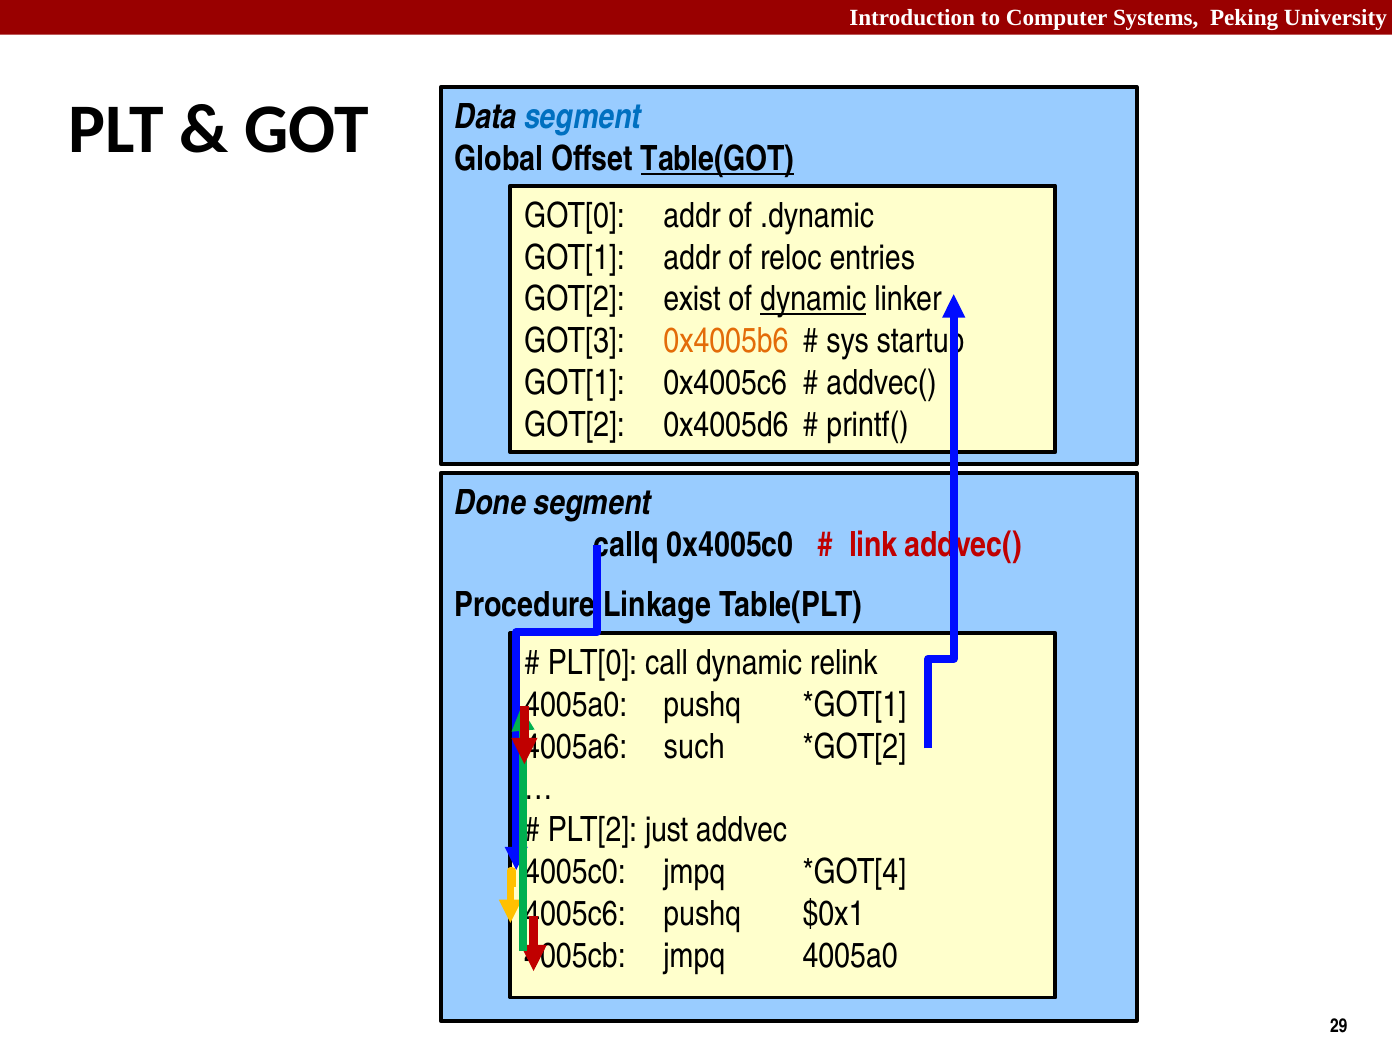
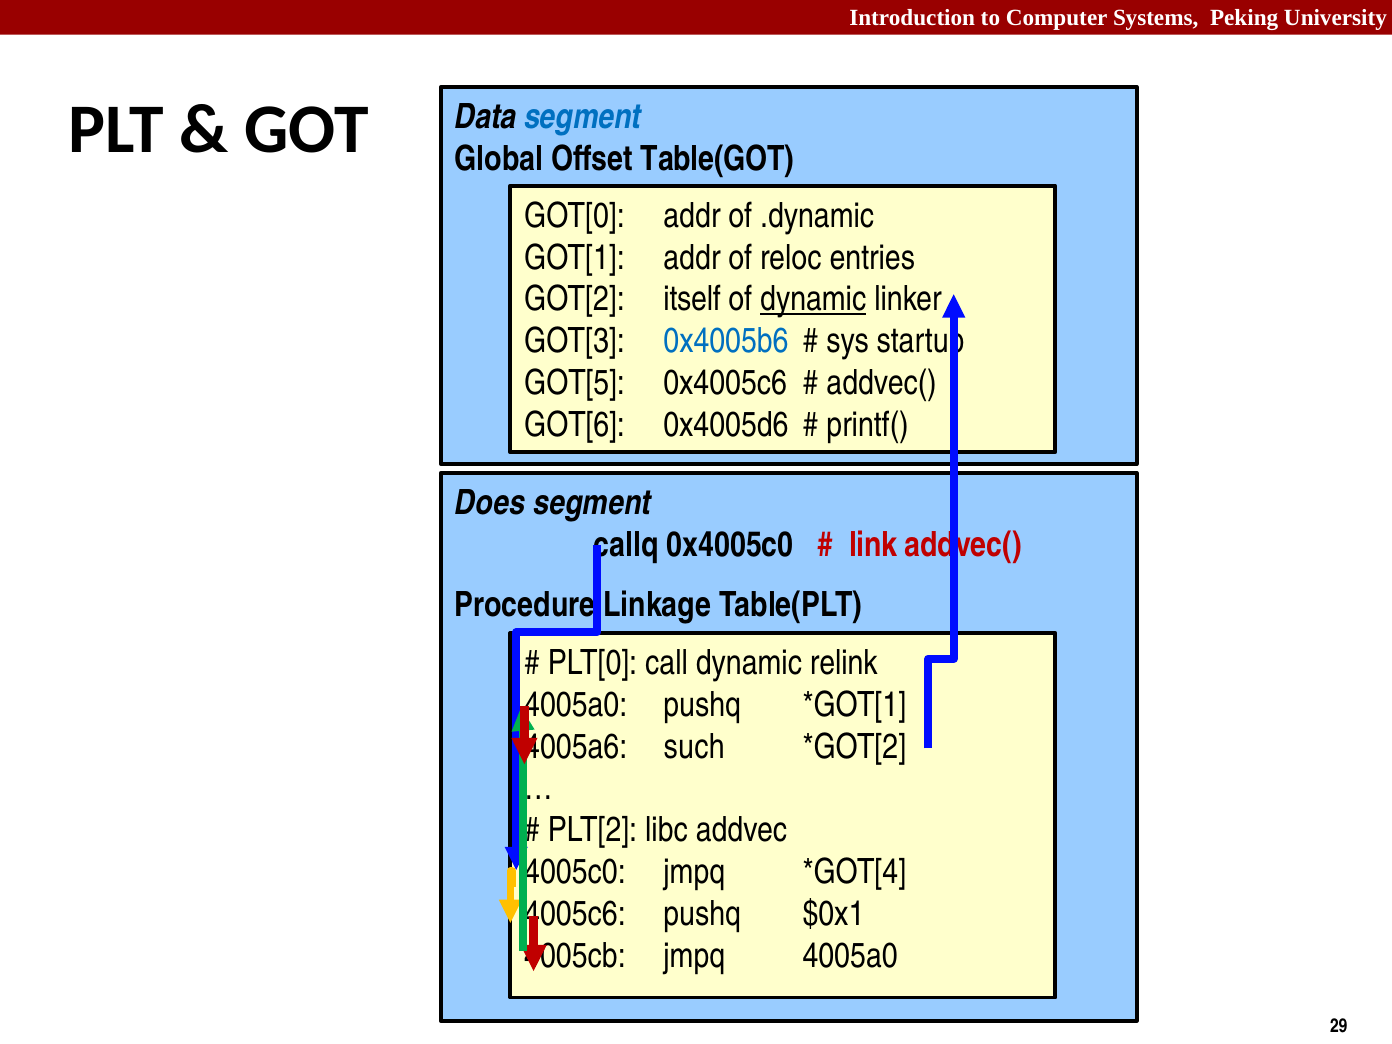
Table(GOT underline: present -> none
exist: exist -> itself
0x4005b6 colour: orange -> blue
GOT[1 at (575, 383): GOT[1 -> GOT[5
GOT[2 at (575, 425): GOT[2 -> GOT[6
Done: Done -> Does
just: just -> libc
